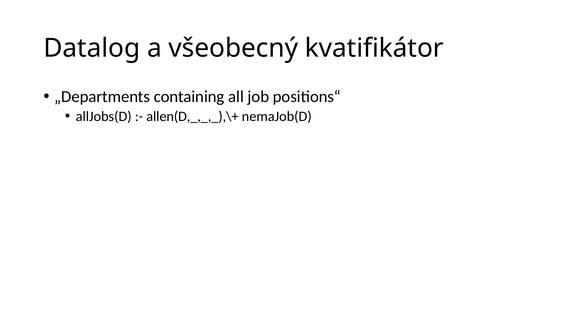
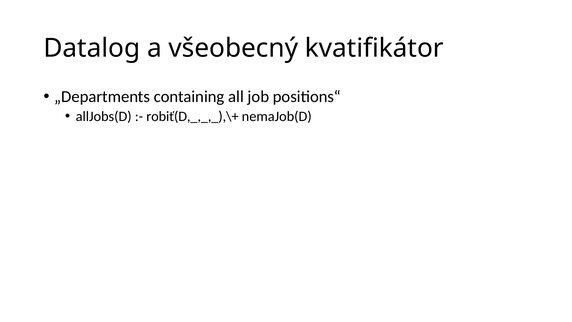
allen(D,_,_,_),\+: allen(D,_,_,_),\+ -> robiť(D,_,_,_),\+
